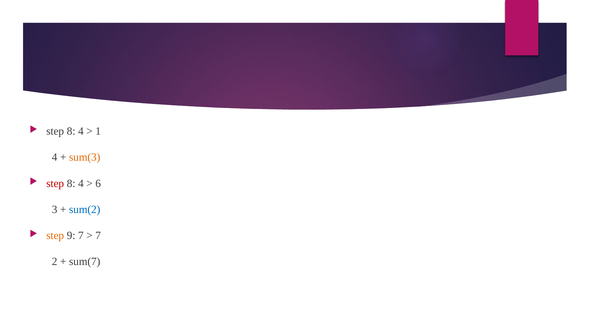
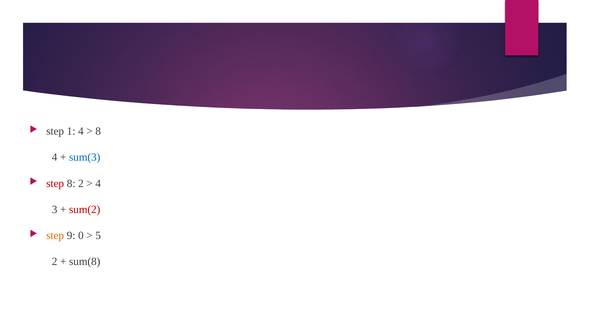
8 at (71, 131): 8 -> 1
1 at (98, 131): 1 -> 8
sum(3 colour: orange -> blue
4 at (81, 183): 4 -> 2
6 at (98, 183): 6 -> 4
sum(2 colour: blue -> red
9 7: 7 -> 0
7 at (98, 235): 7 -> 5
sum(7: sum(7 -> sum(8
